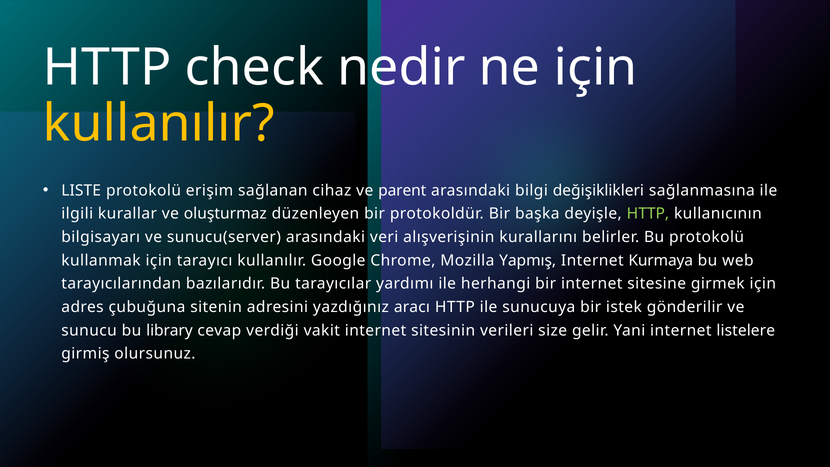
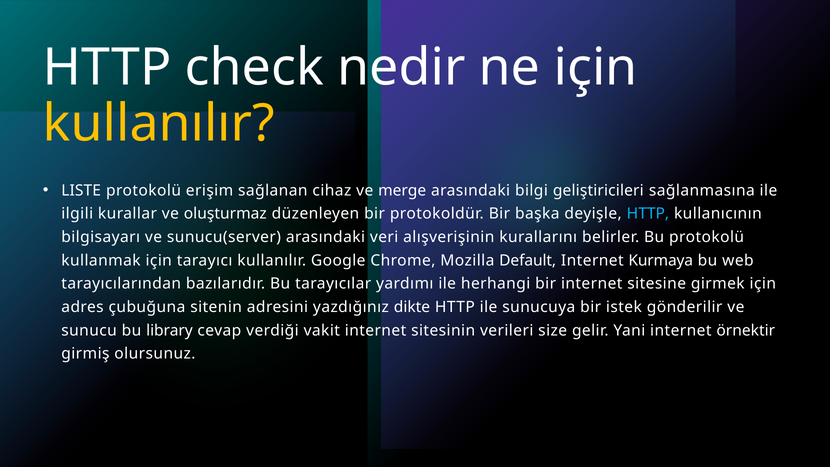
parent: parent -> merge
değişiklikleri: değişiklikleri -> geliştiricileri
HTTP at (648, 214) colour: light green -> light blue
Yapmış: Yapmış -> Default
aracı: aracı -> dikte
listelere: listelere -> örnektir
